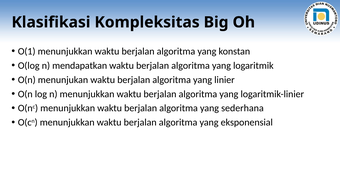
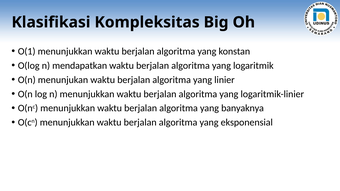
sederhana: sederhana -> banyaknya
